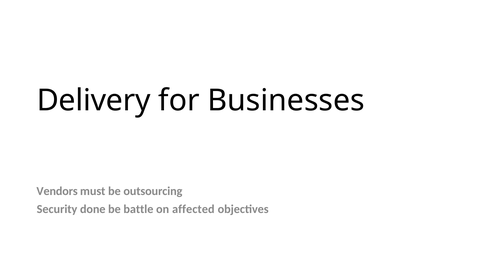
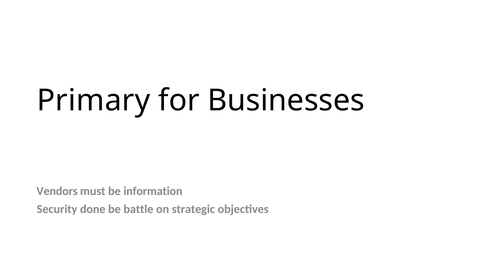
Delivery: Delivery -> Primary
outsourcing: outsourcing -> information
affected: affected -> strategic
